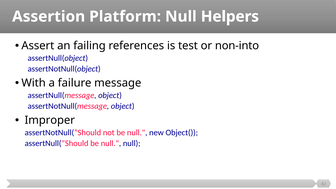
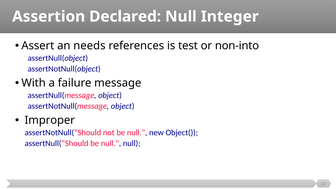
Platform: Platform -> Declared
Helpers: Helpers -> Integer
failing: failing -> needs
